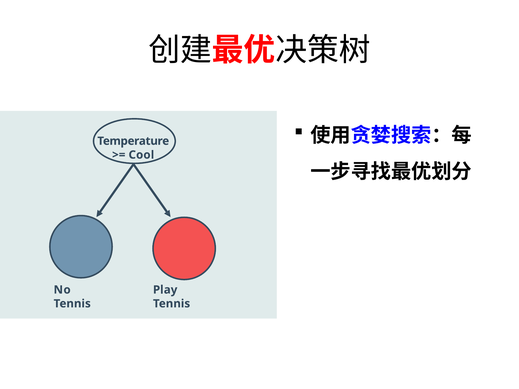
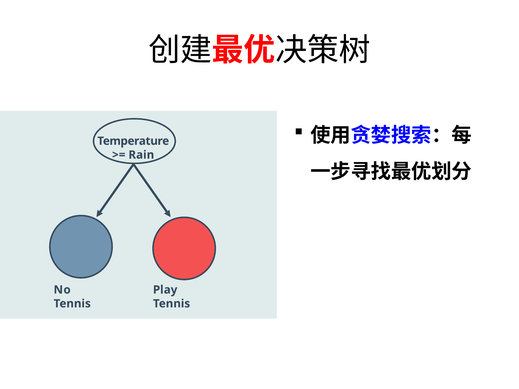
Cool: Cool -> Rain
